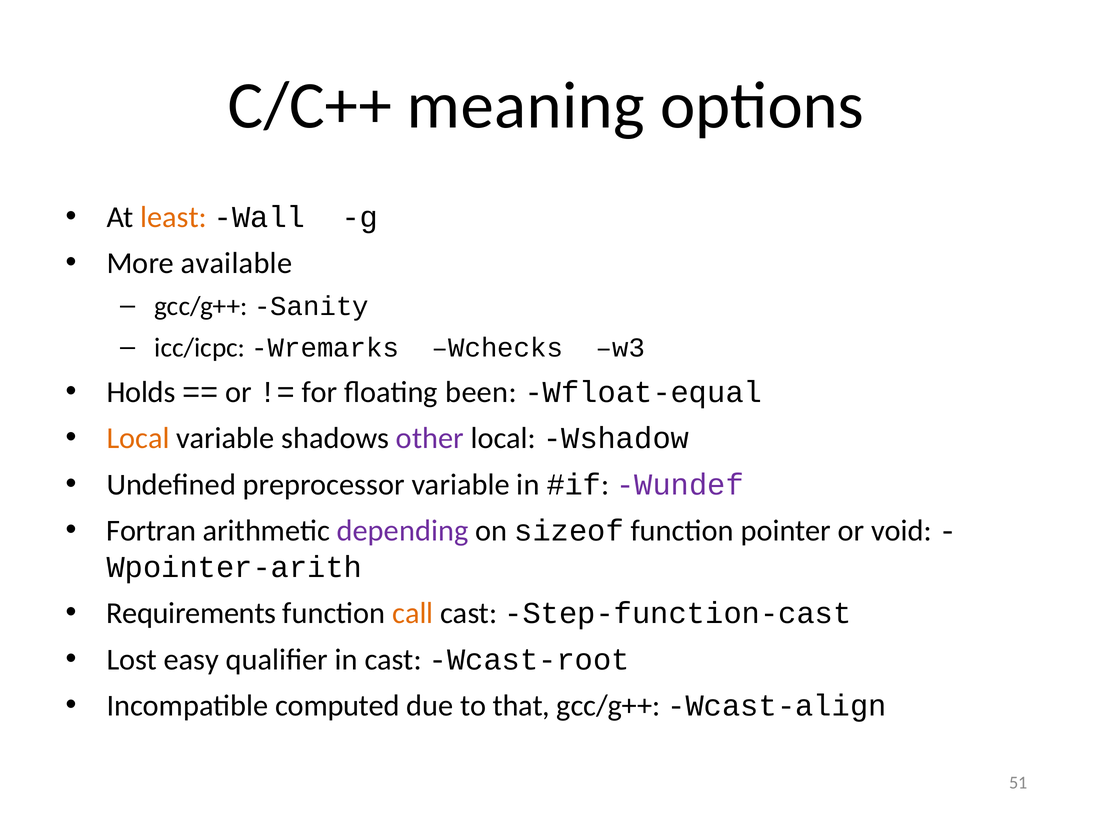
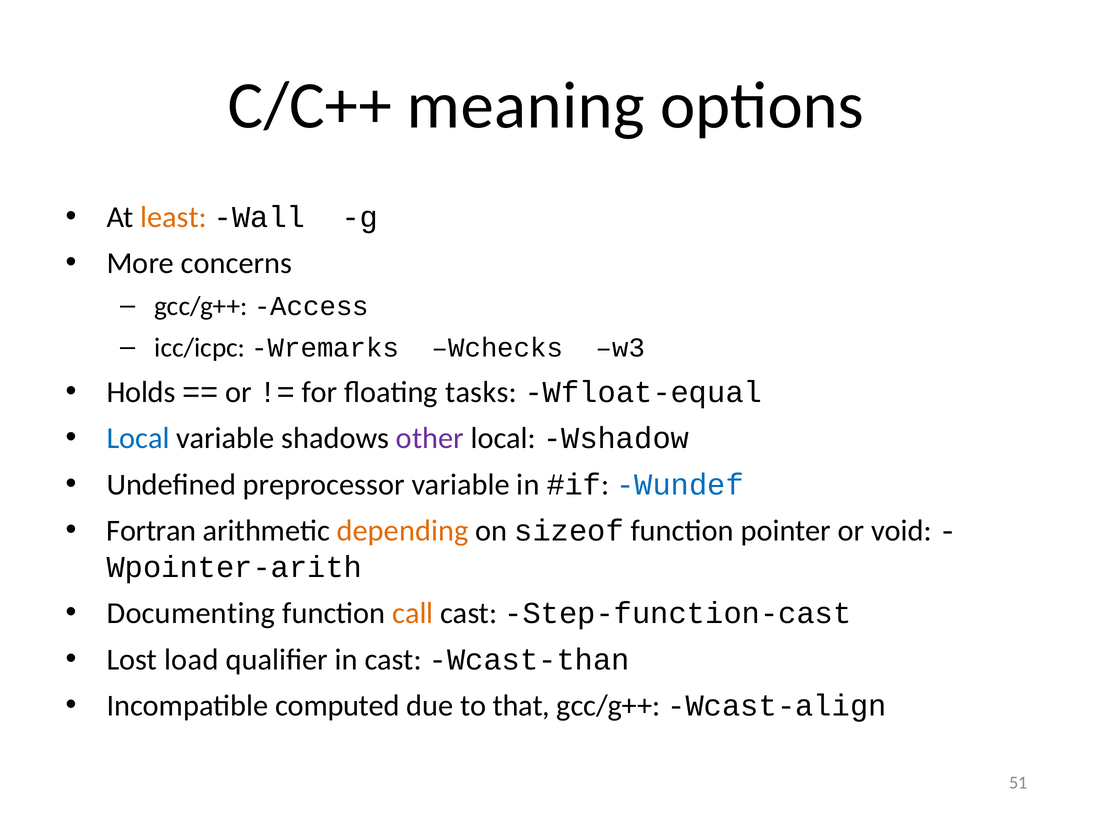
available: available -> concerns
Sanity: Sanity -> Access
been: been -> tasks
Local at (138, 438) colour: orange -> blue
Wundef colour: purple -> blue
depending colour: purple -> orange
Requirements: Requirements -> Documenting
easy: easy -> load
Wcast-root: Wcast-root -> Wcast-than
